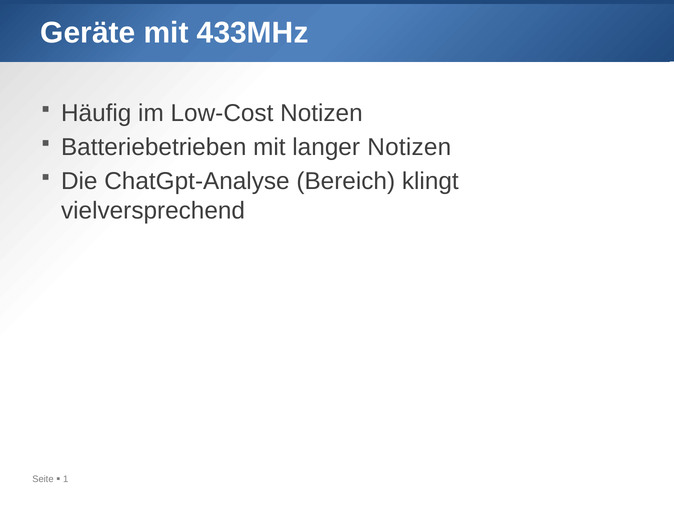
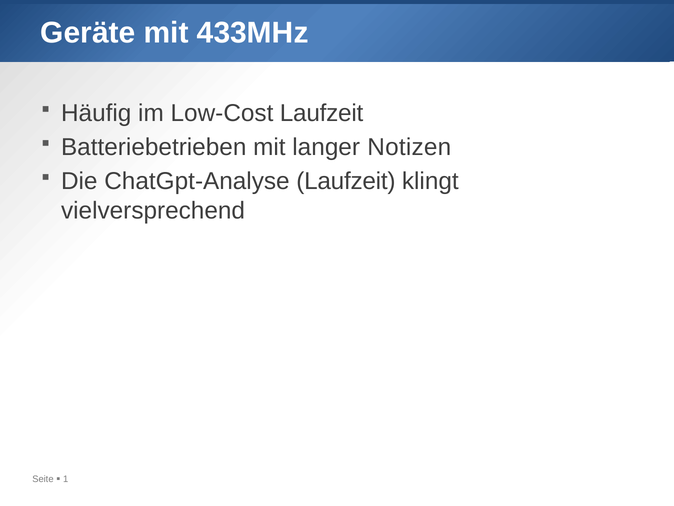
Low-Cost Notizen: Notizen -> Laufzeit
ChatGpt-Analyse Bereich: Bereich -> Laufzeit
